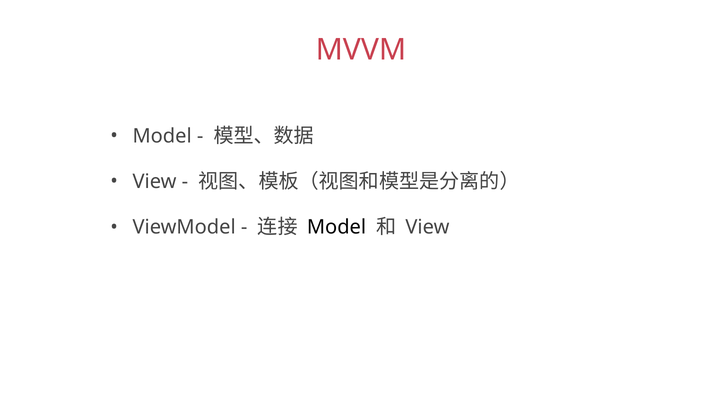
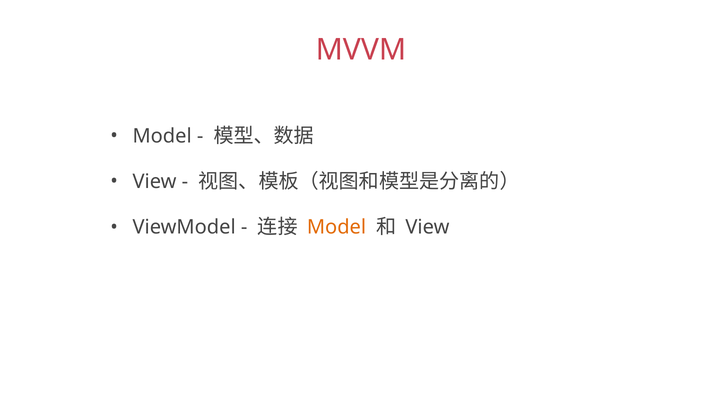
Model at (337, 227) colour: black -> orange
